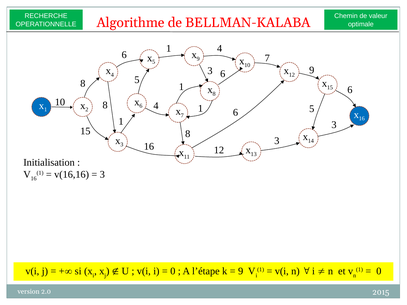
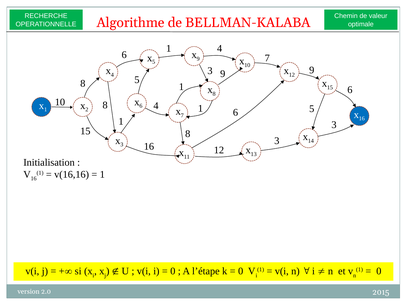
6 at (223, 74): 6 -> 9
3 at (102, 175): 3 -> 1
9 at (241, 271): 9 -> 0
